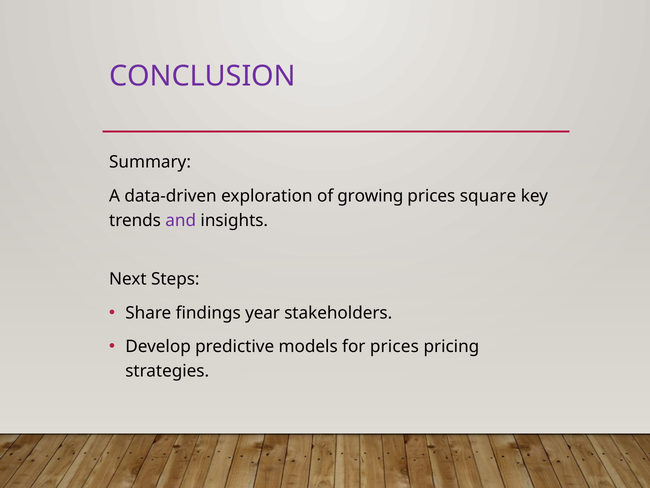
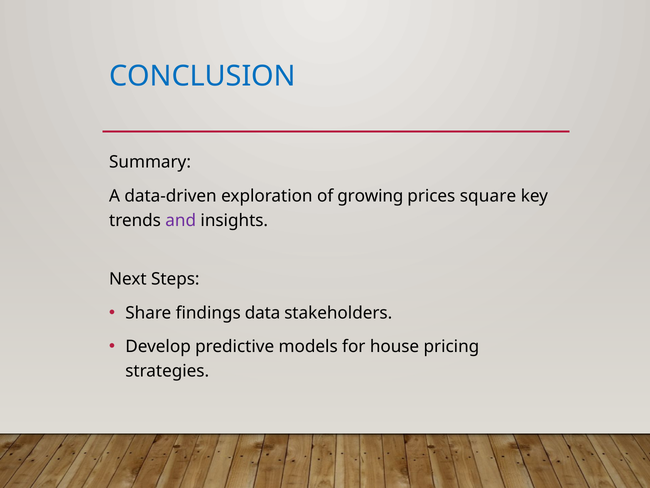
CONCLUSION colour: purple -> blue
year: year -> data
for prices: prices -> house
